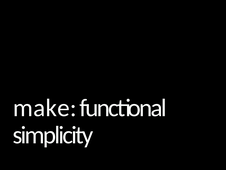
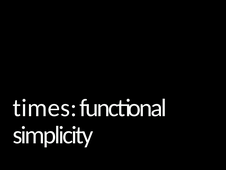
make: make -> times
